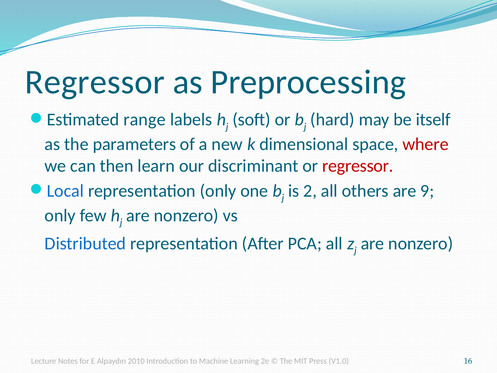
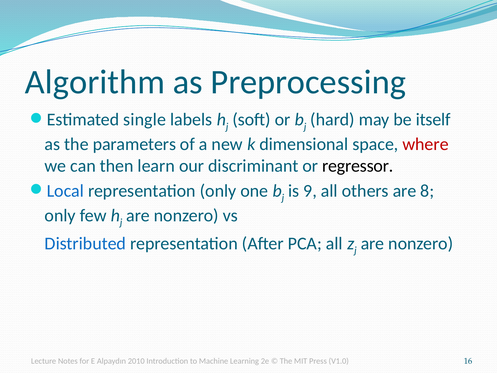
Regressor at (95, 82): Regressor -> Algorithm
range: range -> single
regressor at (358, 166) colour: red -> black
2: 2 -> 9
9: 9 -> 8
